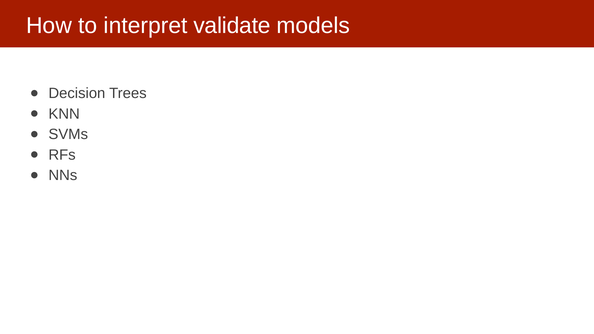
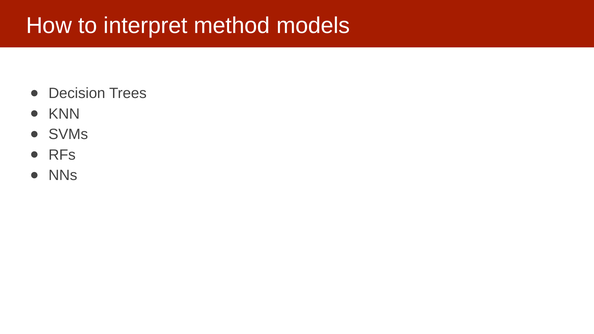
validate: validate -> method
